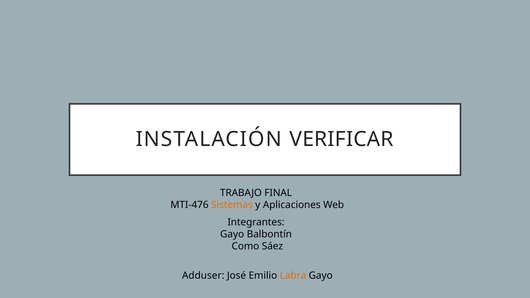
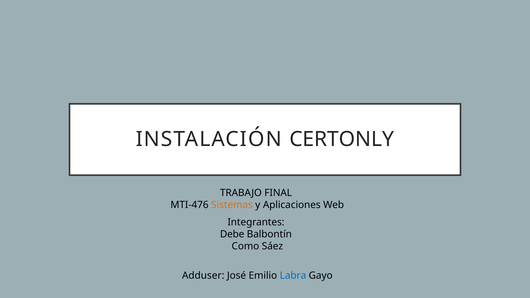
VERIFICAR: VERIFICAR -> CERTONLY
Gayo at (232, 234): Gayo -> Debe
Labra colour: orange -> blue
